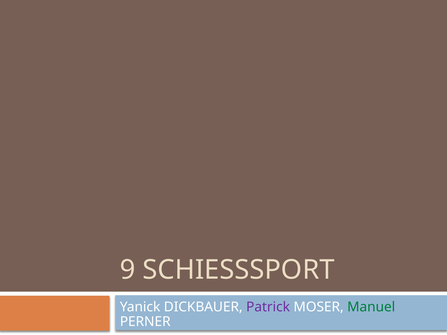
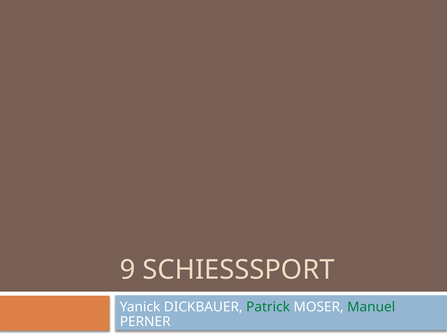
Patrick colour: purple -> green
